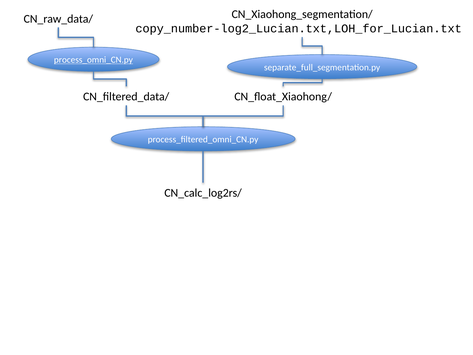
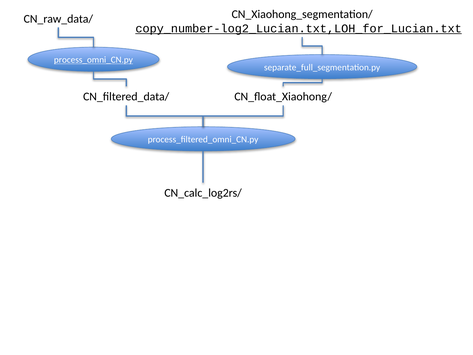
copy_number-log2_Lucian.txt,LOH_for_Lucian.txt underline: none -> present
